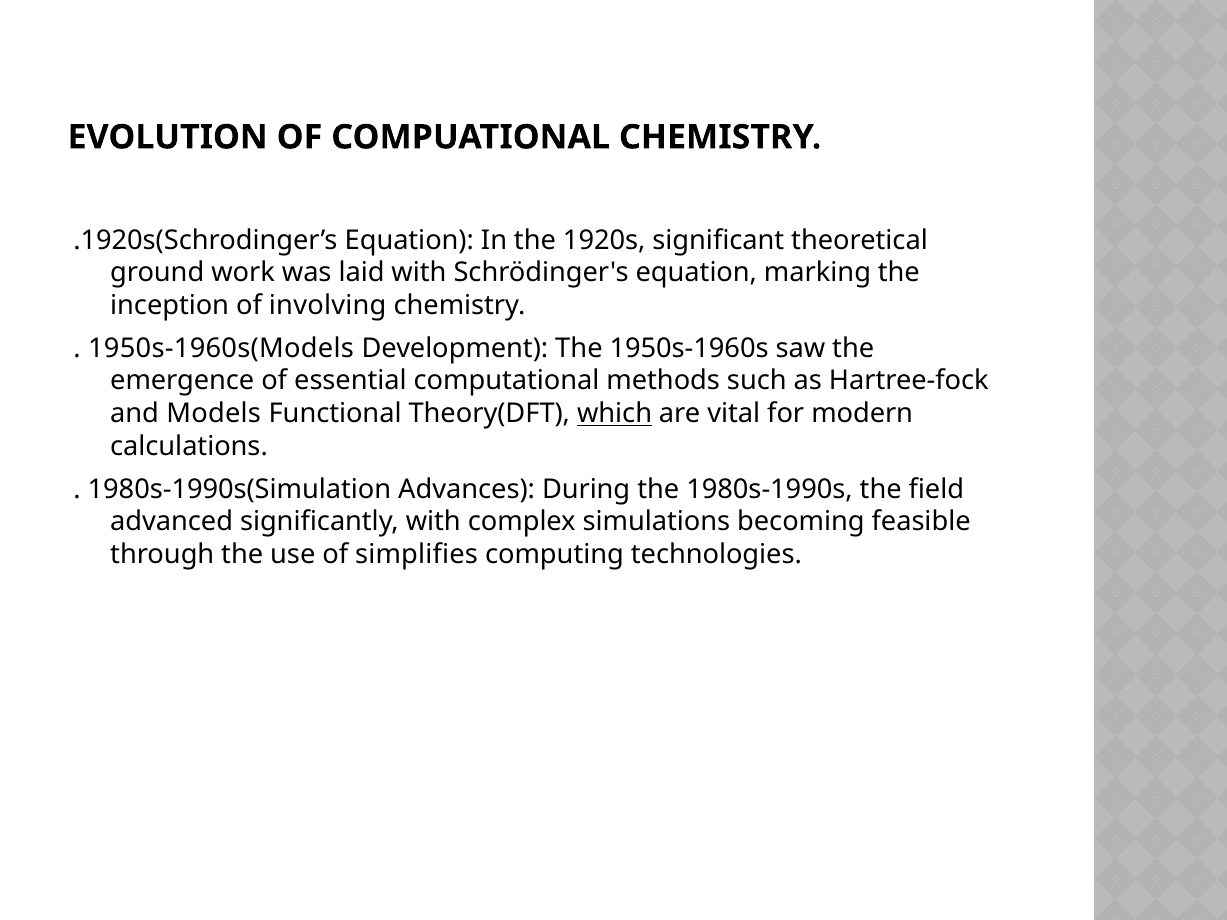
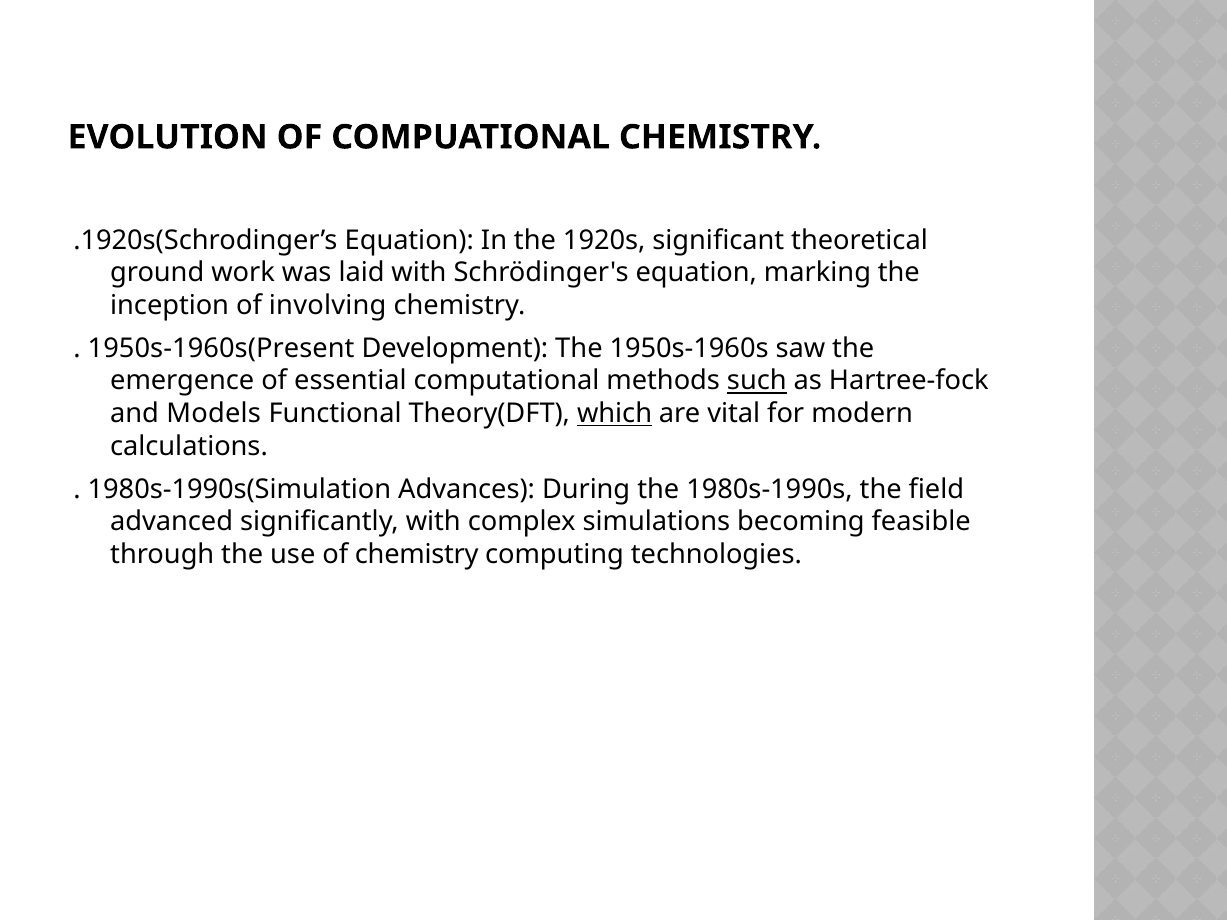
1950s-1960s(Models: 1950s-1960s(Models -> 1950s-1960s(Present
such underline: none -> present
of simplifies: simplifies -> chemistry
